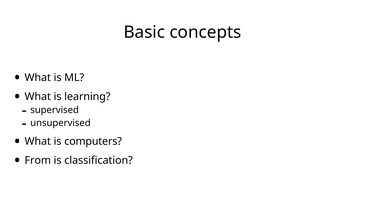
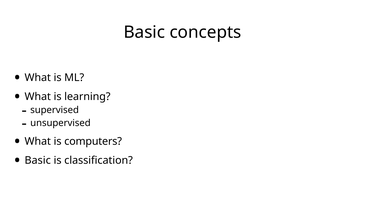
From at (38, 161): From -> Basic
